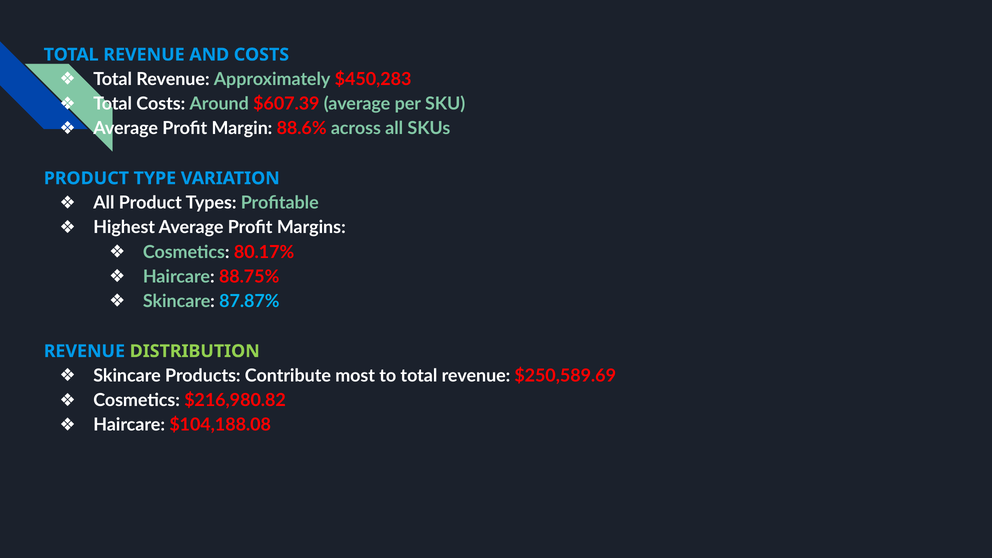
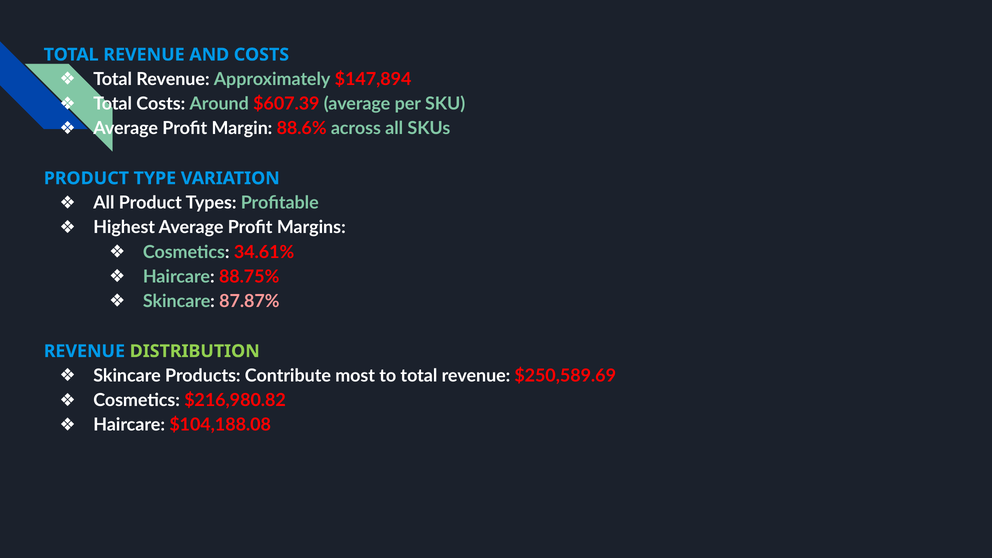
$450,283: $450,283 -> $147,894
80.17%: 80.17% -> 34.61%
87.87% colour: light blue -> pink
